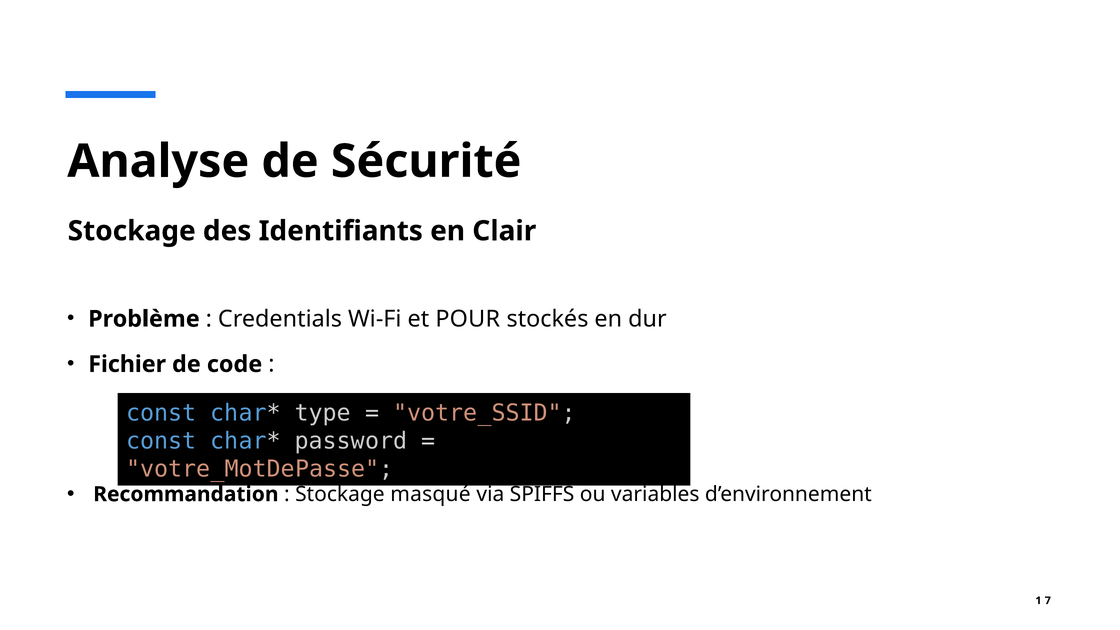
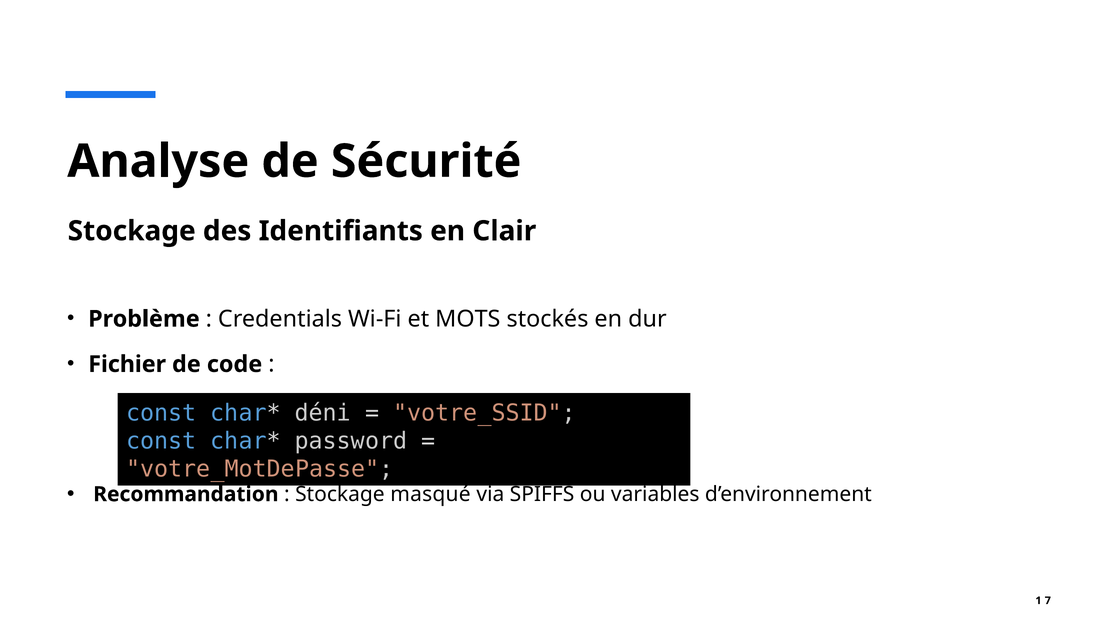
POUR: POUR -> MOTS
type: type -> déni
